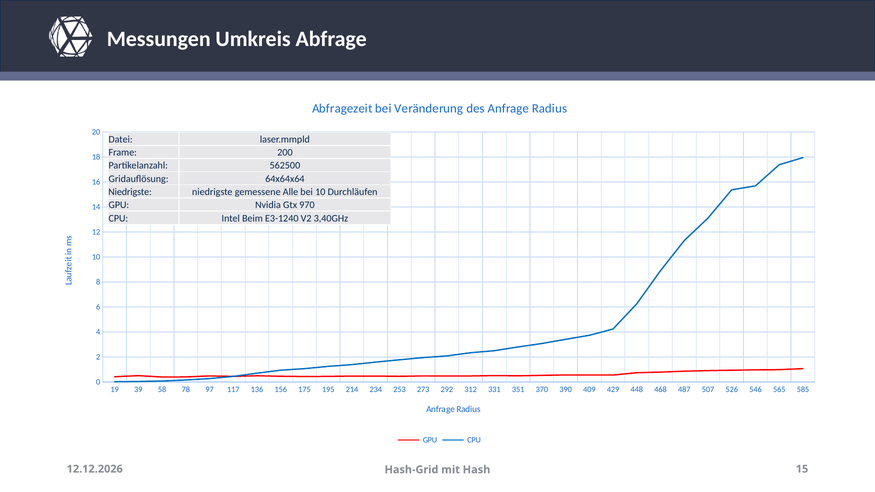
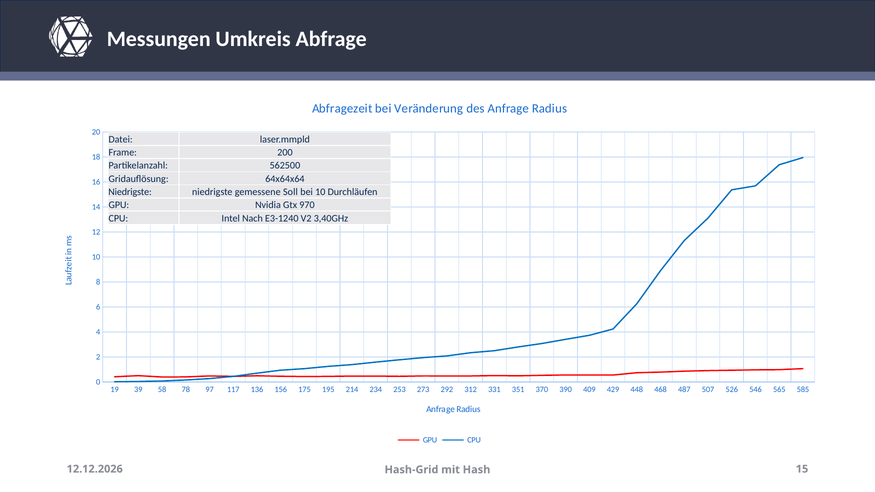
Alle: Alle -> Soll
Beim: Beim -> Nach
